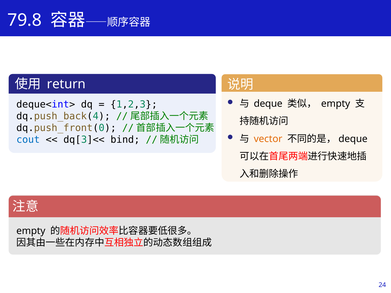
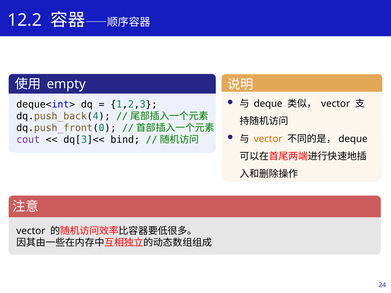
79.8: 79.8 -> 12.2
return: return -> empty
empty at (336, 104): empty -> vector
cout colour: blue -> purple
empty at (31, 231): empty -> vector
